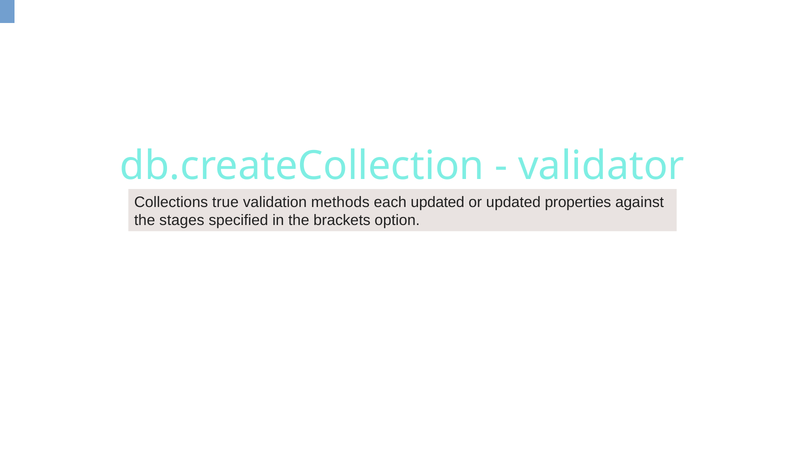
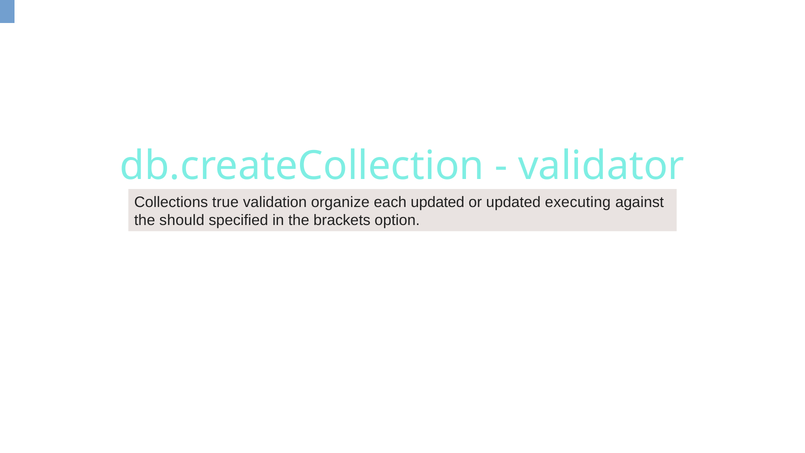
methods: methods -> organize
properties: properties -> executing
stages: stages -> should
